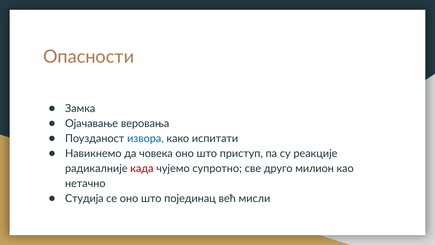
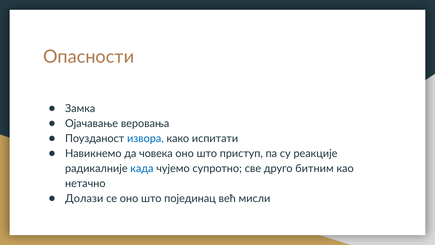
када colour: red -> blue
милион: милион -> битним
Студија: Студија -> Долази
